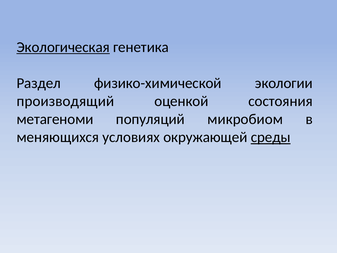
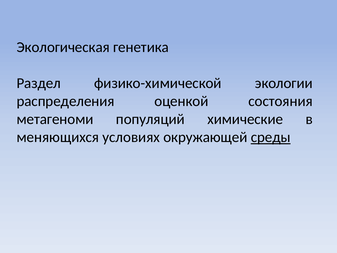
Экологическая underline: present -> none
производящий: производящий -> распределения
микробиом: микробиом -> химические
